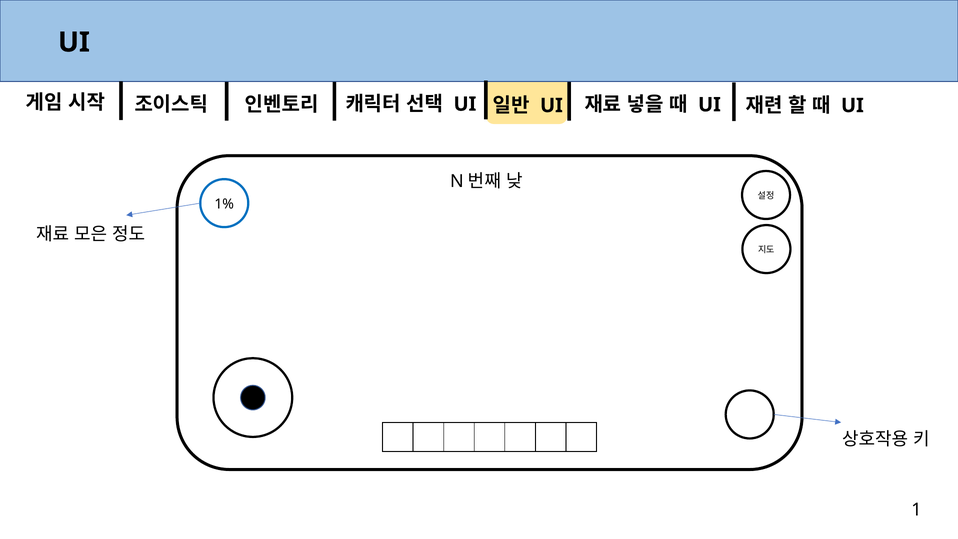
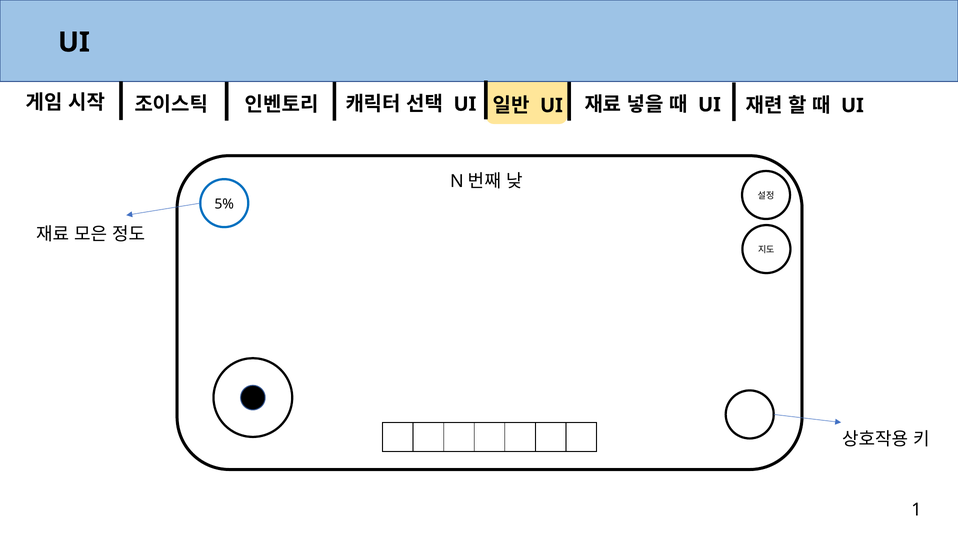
1%: 1% -> 5%
